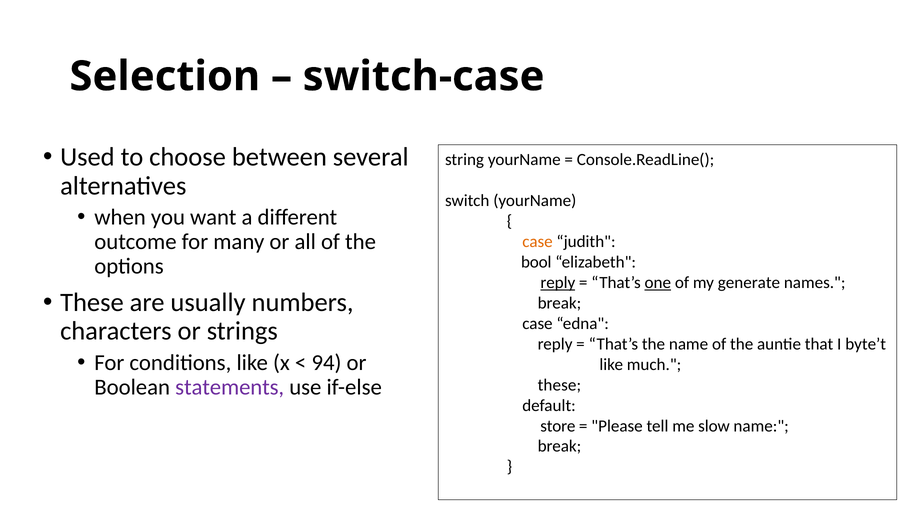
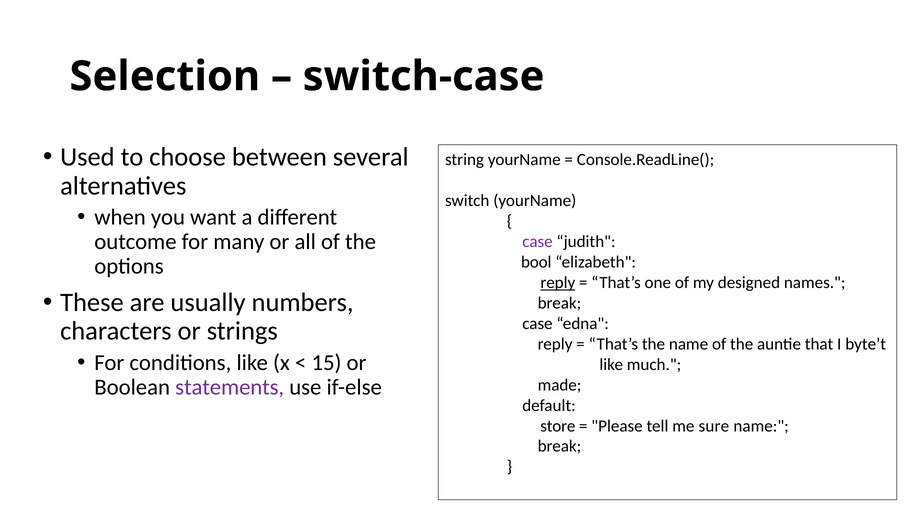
case at (537, 242) colour: orange -> purple
one underline: present -> none
generate: generate -> designed
94: 94 -> 15
these at (559, 385): these -> made
slow: slow -> sure
